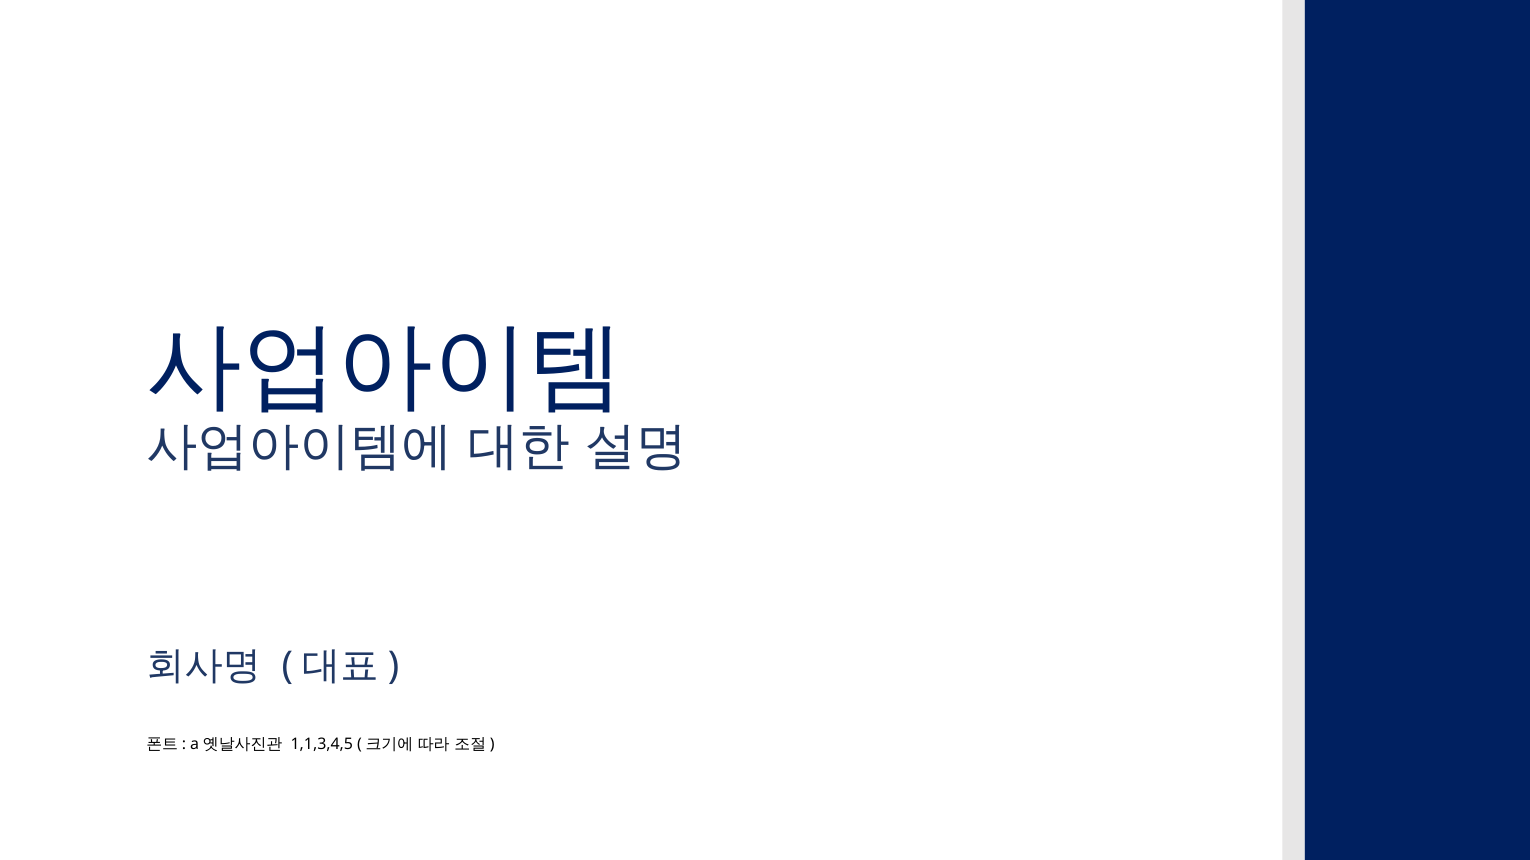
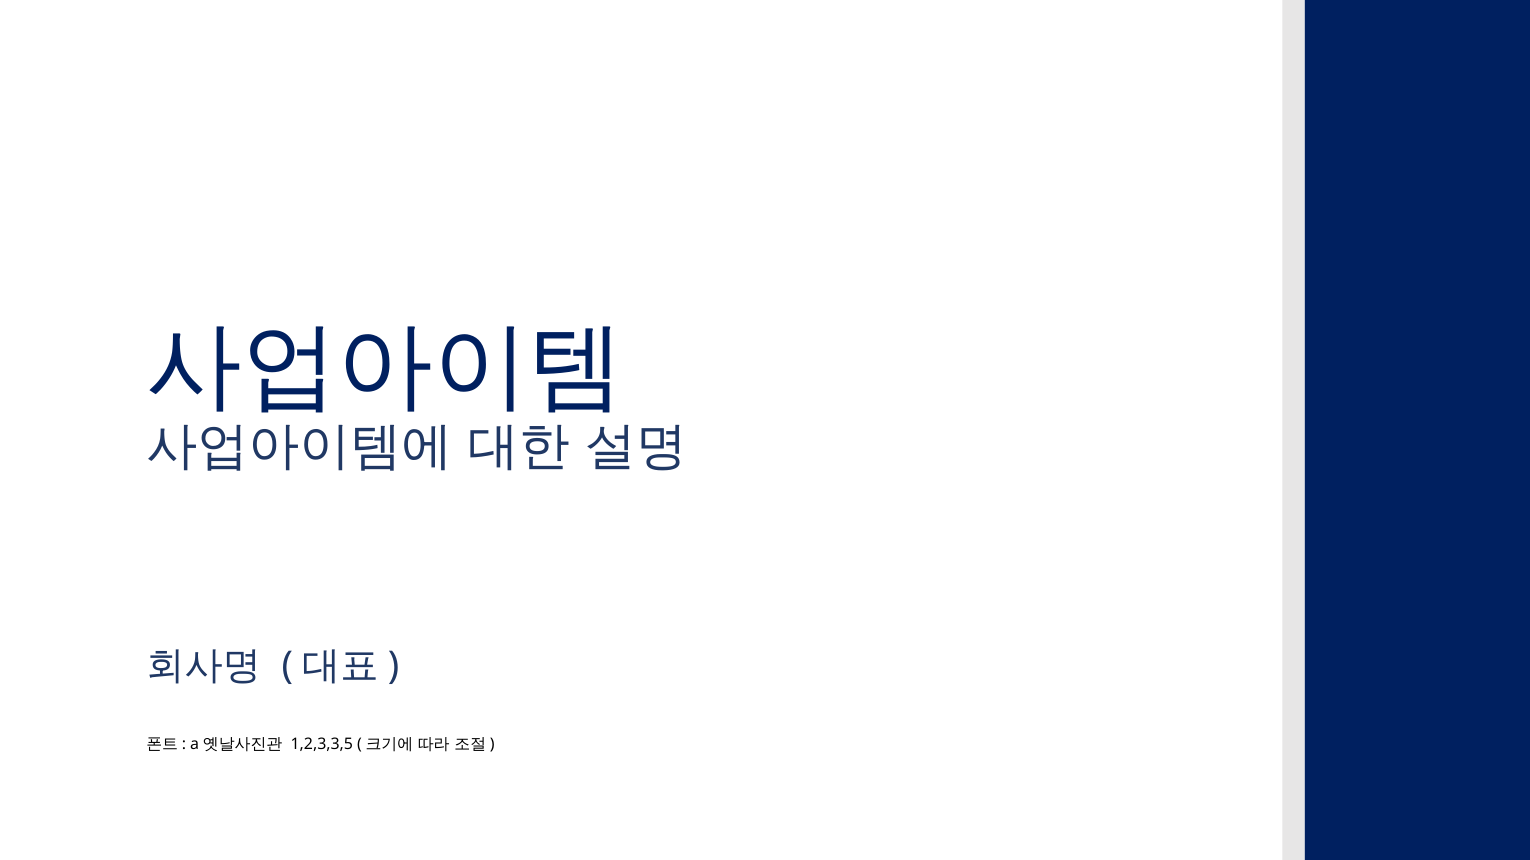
1,1,3,4,5: 1,1,3,4,5 -> 1,2,3,3,5
